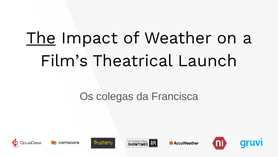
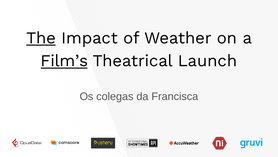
Film’s underline: none -> present
